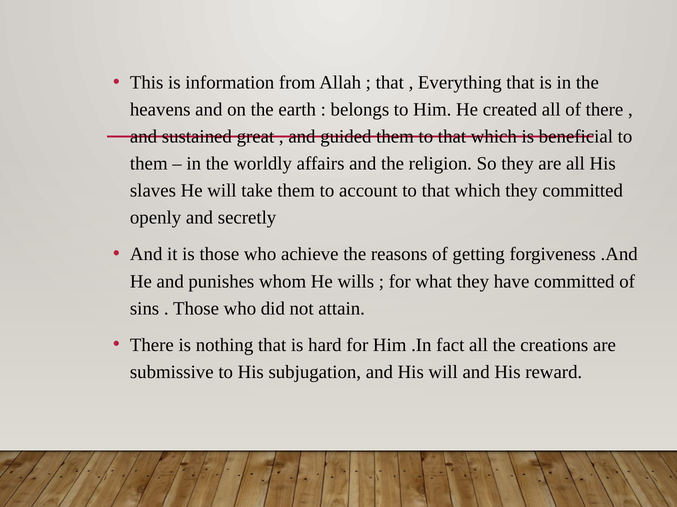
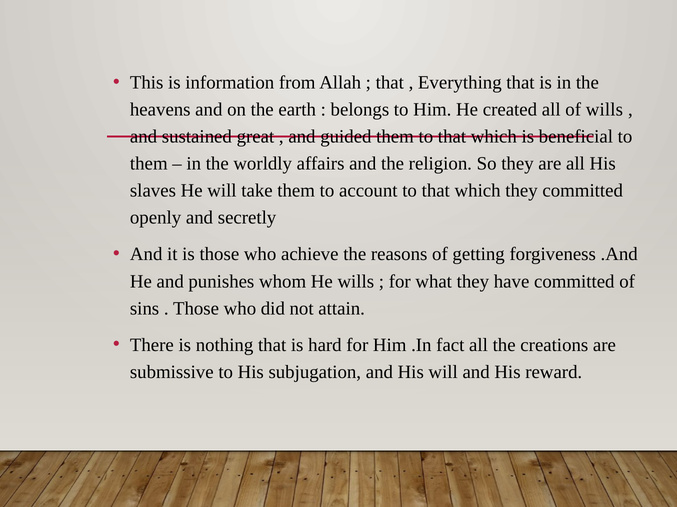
of there: there -> wills
